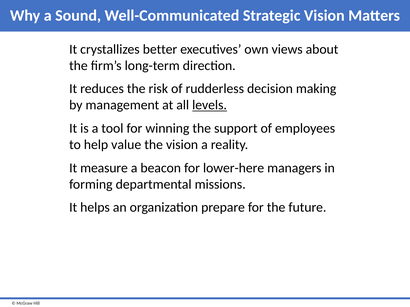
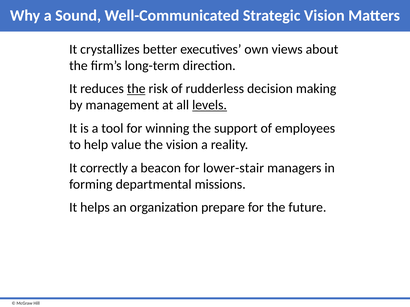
the at (136, 89) underline: none -> present
measure: measure -> correctly
lower-here: lower-here -> lower-stair
